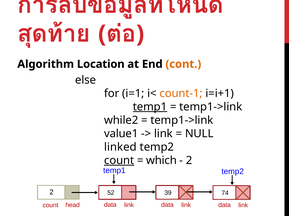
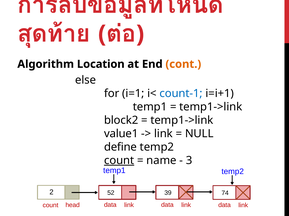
count-1 colour: orange -> blue
temp1 at (150, 107) underline: present -> none
while2: while2 -> block2
linked: linked -> define
which: which -> name
2 at (189, 161): 2 -> 3
